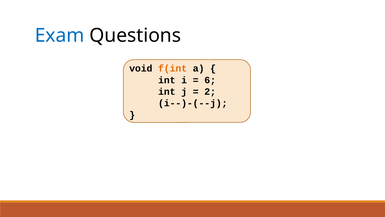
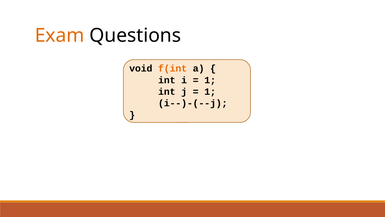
Exam colour: blue -> orange
6 at (210, 80): 6 -> 1
2 at (210, 92): 2 -> 1
